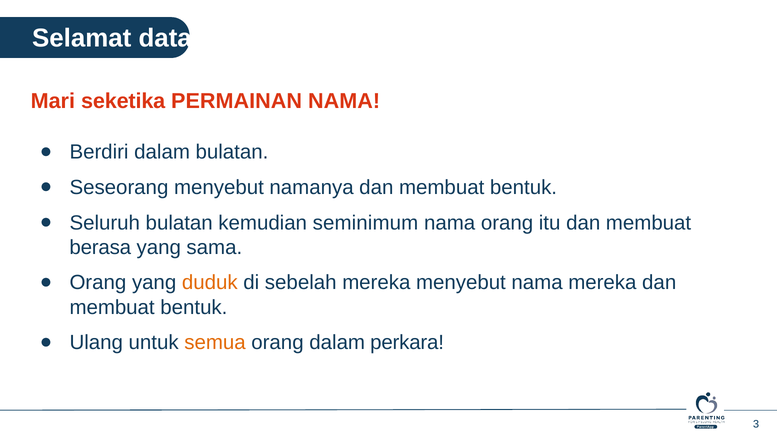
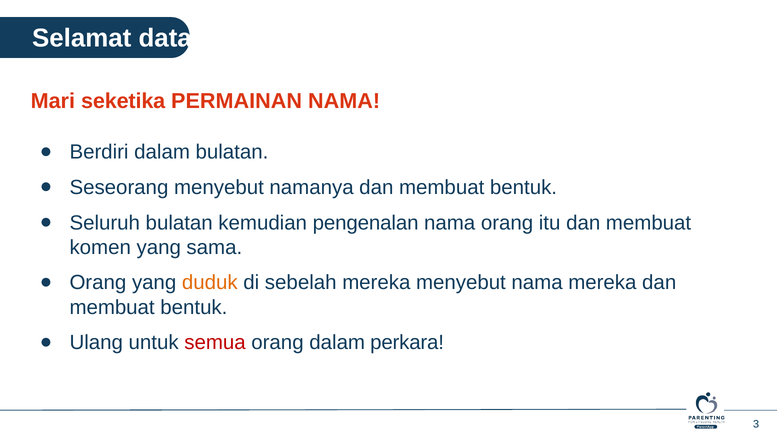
seminimum: seminimum -> pengenalan
berasa: berasa -> komen
semua colour: orange -> red
